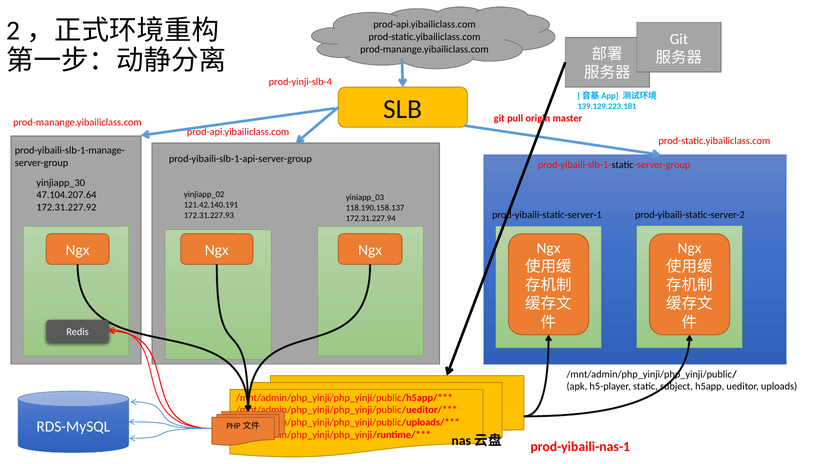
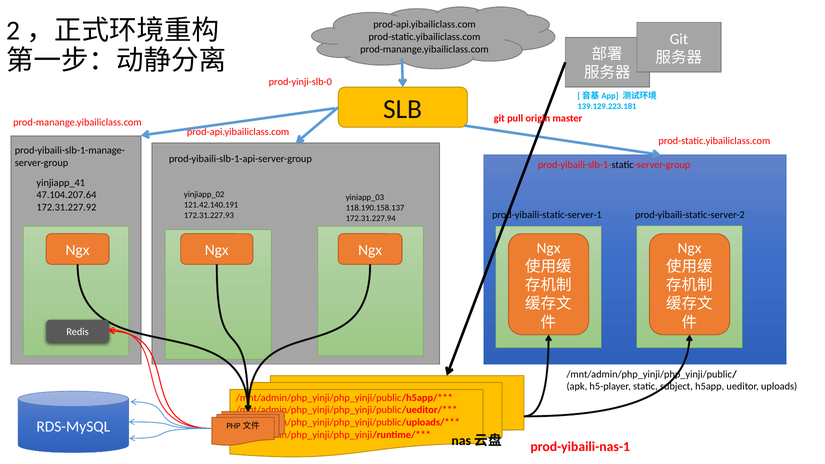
prod-yinji-slb-4: prod-yinji-slb-4 -> prod-yinji-slb-0
yinjiapp_30: yinjiapp_30 -> yinjiapp_41
